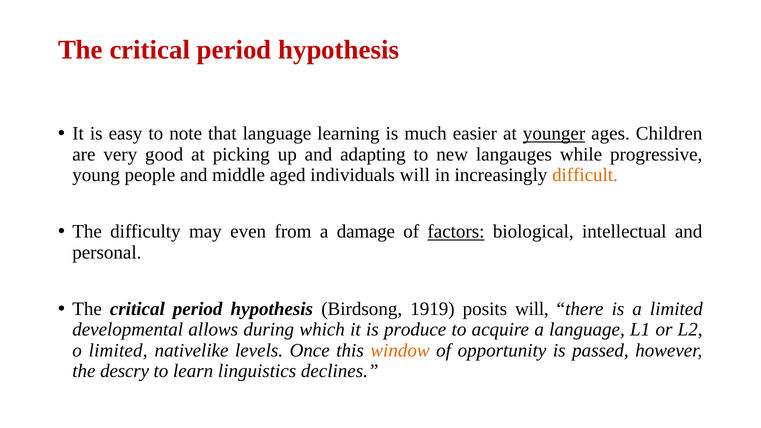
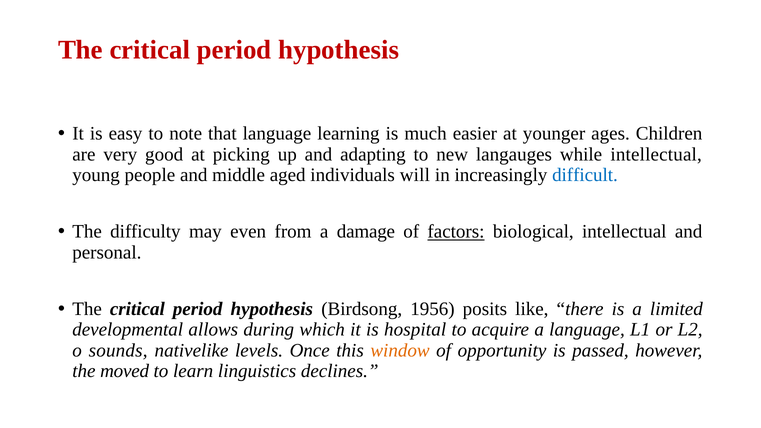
younger underline: present -> none
while progressive: progressive -> intellectual
difficult colour: orange -> blue
1919: 1919 -> 1956
posits will: will -> like
produce: produce -> hospital
o limited: limited -> sounds
descry: descry -> moved
